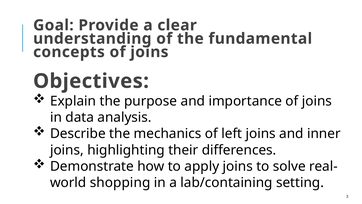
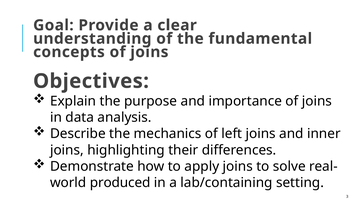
shopping: shopping -> produced
